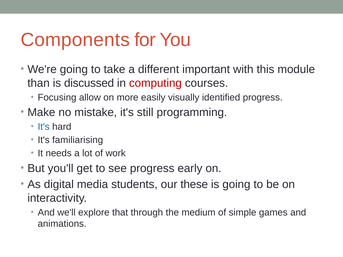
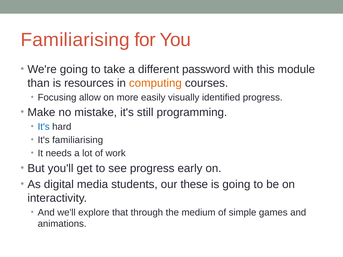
Components at (75, 40): Components -> Familiarising
important: important -> password
discussed: discussed -> resources
computing colour: red -> orange
